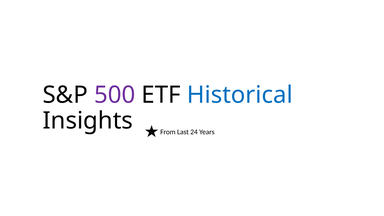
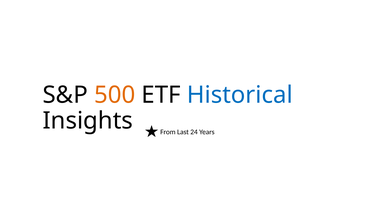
500 colour: purple -> orange
